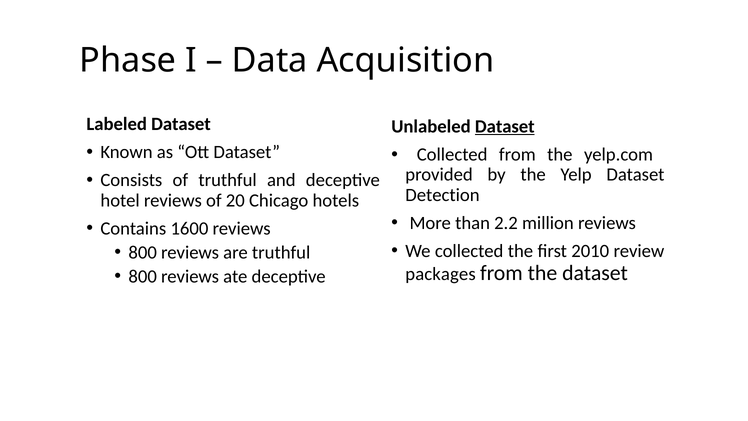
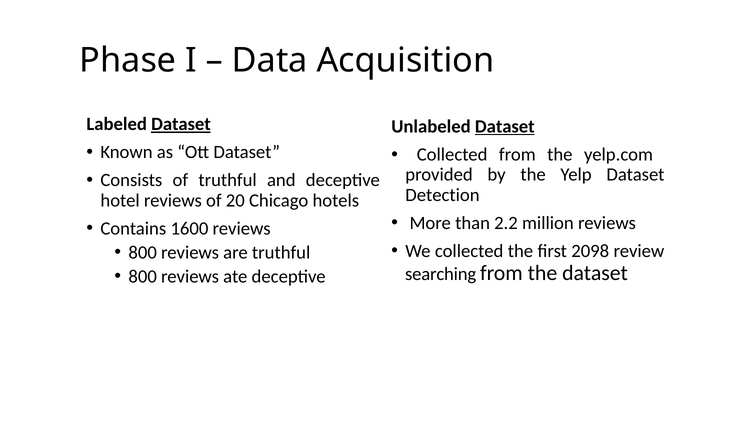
Dataset at (181, 124) underline: none -> present
2010: 2010 -> 2098
packages: packages -> searching
